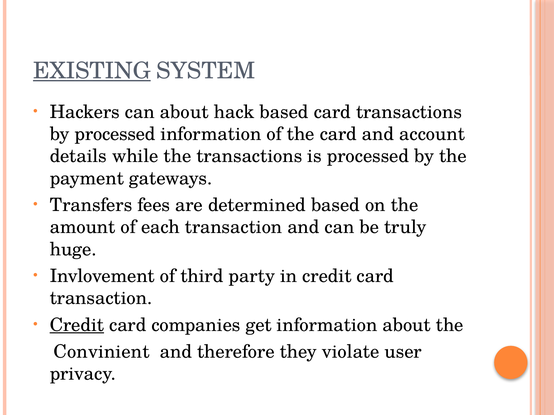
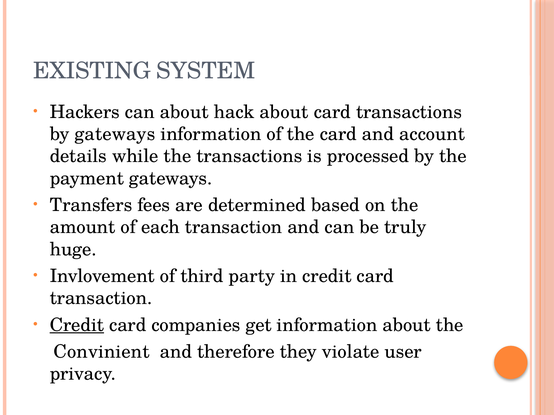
EXISTING underline: present -> none
hack based: based -> about
by processed: processed -> gateways
